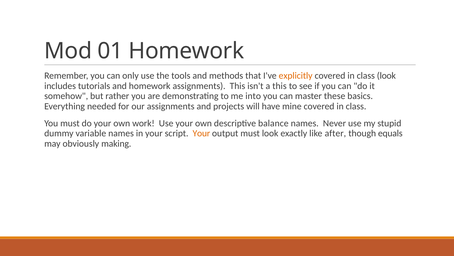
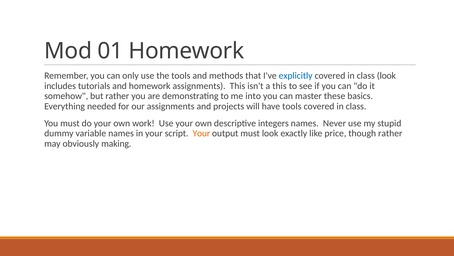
explicitly colour: orange -> blue
have mine: mine -> tools
balance: balance -> integers
after: after -> price
though equals: equals -> rather
